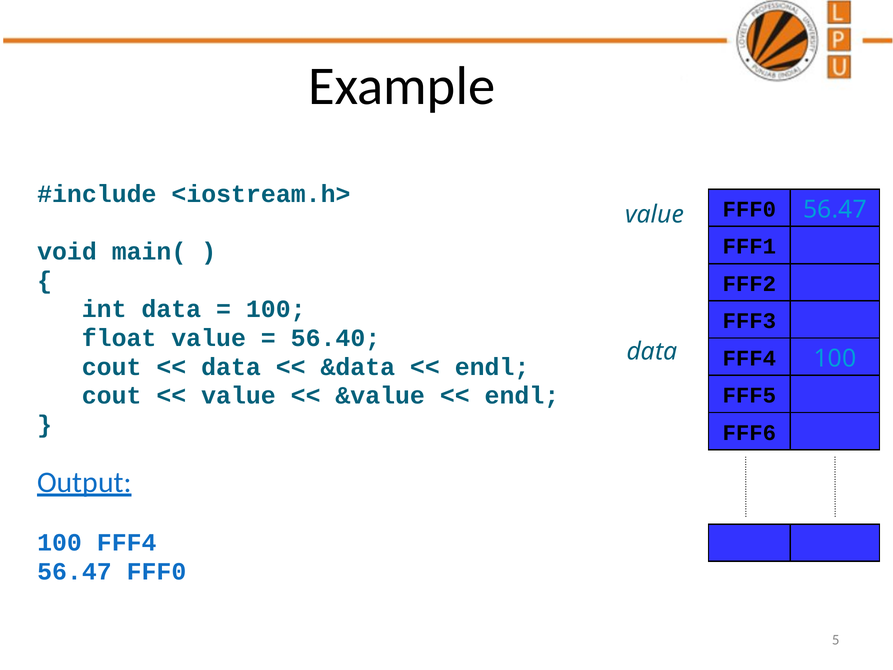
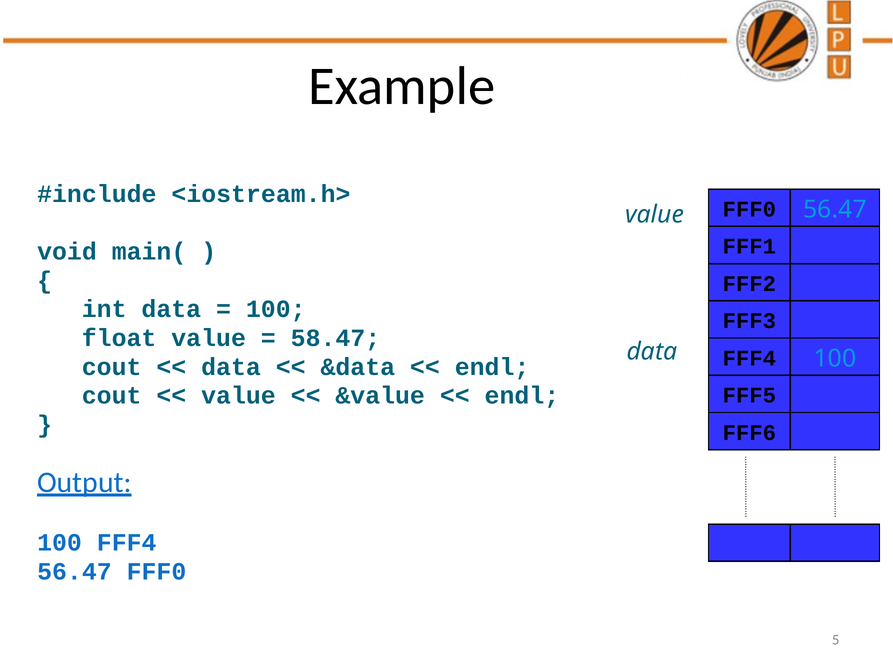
56.40: 56.40 -> 58.47
